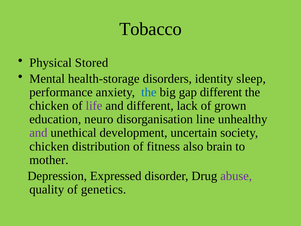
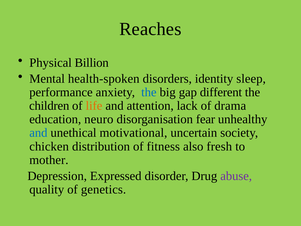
Tobacco: Tobacco -> Reaches
Stored: Stored -> Billion
health-storage: health-storage -> health-spoken
chicken at (49, 106): chicken -> children
life colour: purple -> orange
and different: different -> attention
grown: grown -> drama
line: line -> fear
and at (38, 133) colour: purple -> blue
development: development -> motivational
brain: brain -> fresh
